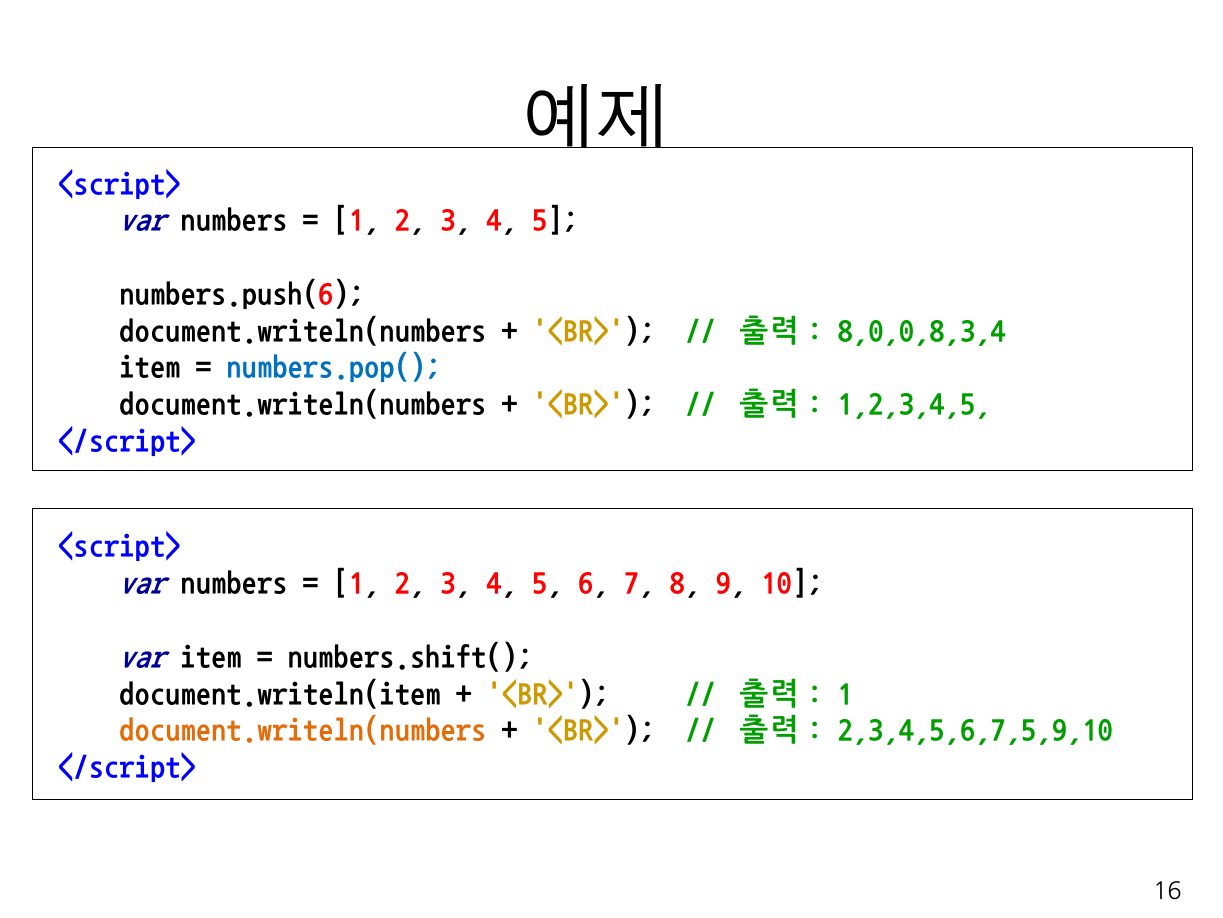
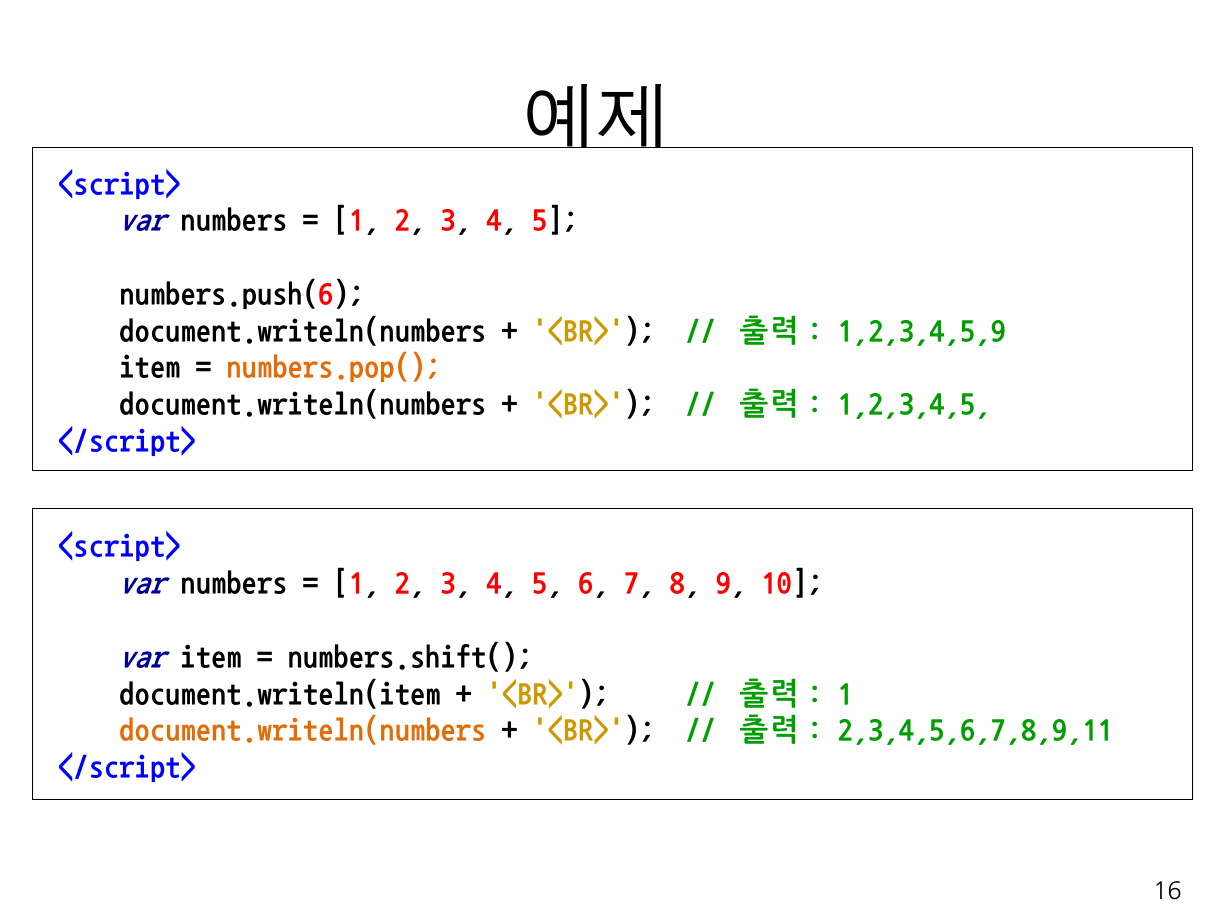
8,0,0,8,3,4: 8,0,0,8,3,4 -> 1,2,3,4,5,9
numbers.pop( colour: blue -> orange
2,3,4,5,6,7,5,9,10: 2,3,4,5,6,7,5,9,10 -> 2,3,4,5,6,7,8,9,11
